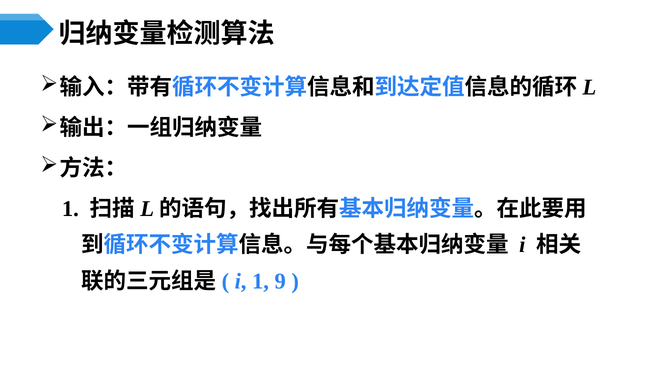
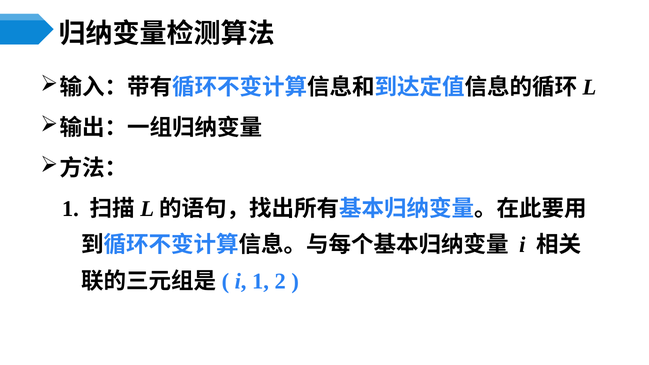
9: 9 -> 2
